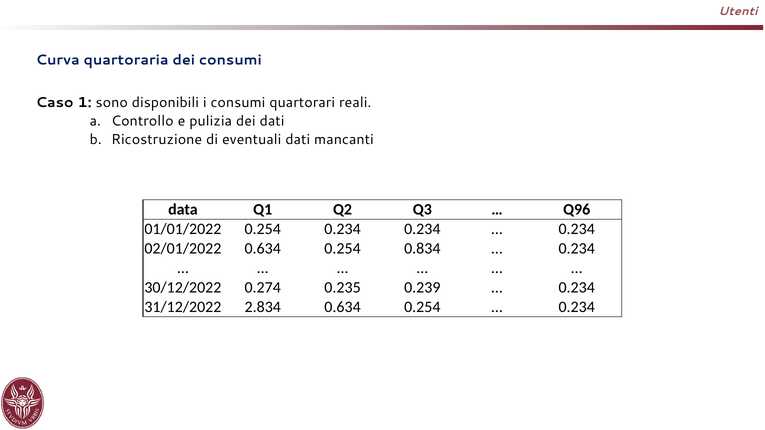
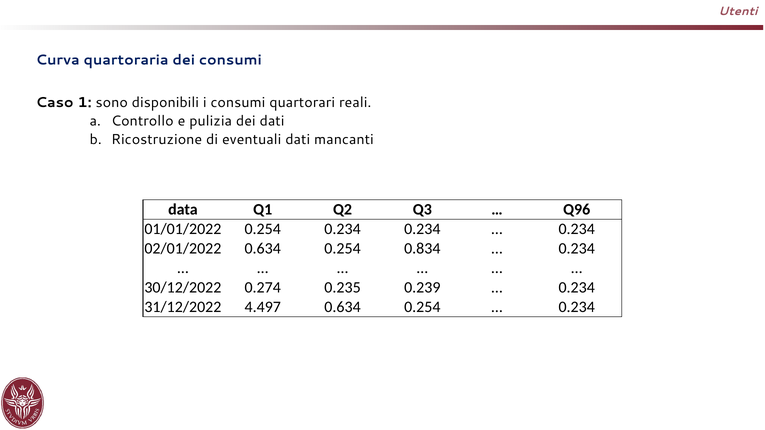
2.834: 2.834 -> 4.497
